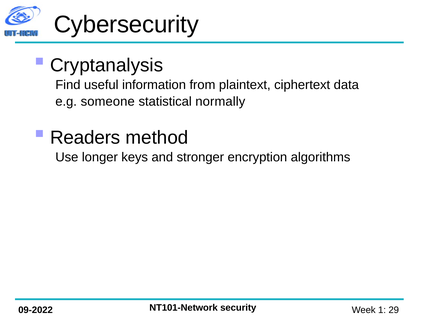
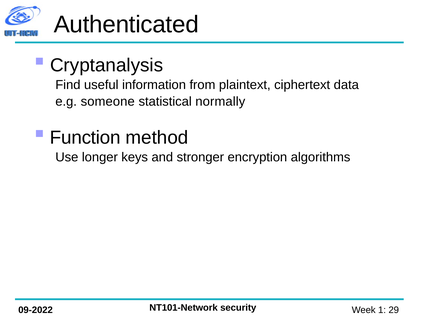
Cybersecurity: Cybersecurity -> Authenticated
Readers: Readers -> Function
